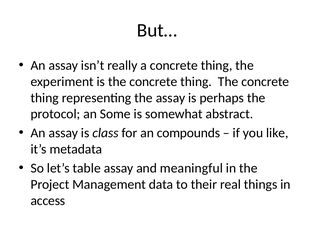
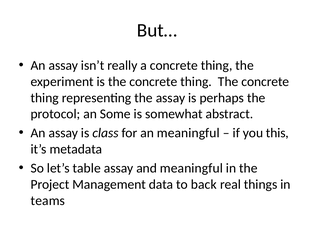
an compounds: compounds -> meaningful
like: like -> this
their: their -> back
access: access -> teams
